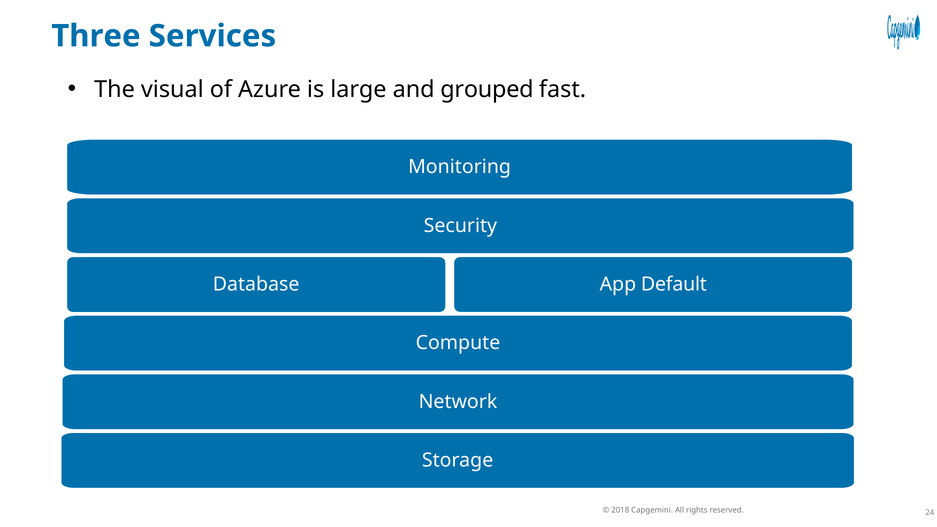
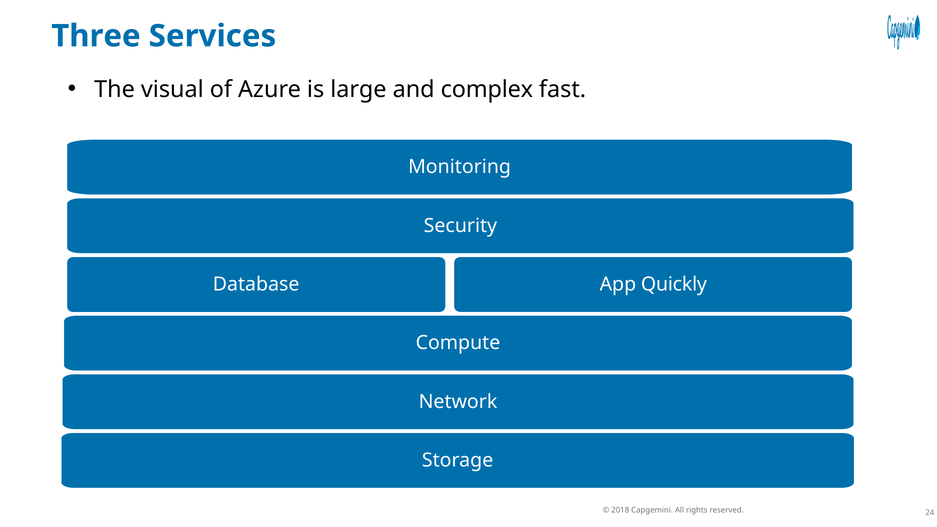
grouped: grouped -> complex
Default: Default -> Quickly
